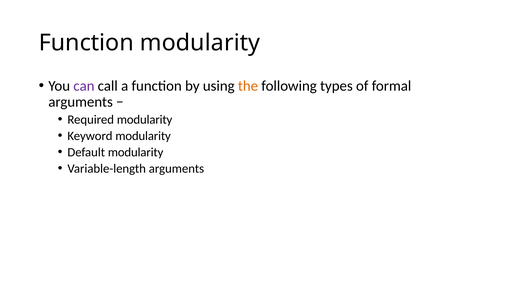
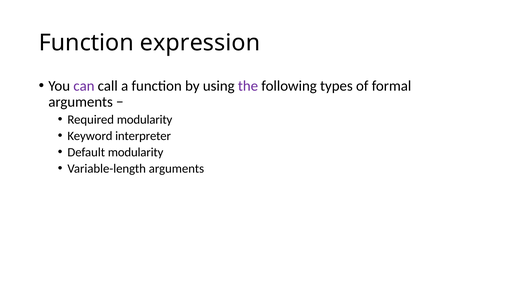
Function modularity: modularity -> expression
the colour: orange -> purple
Keyword modularity: modularity -> interpreter
